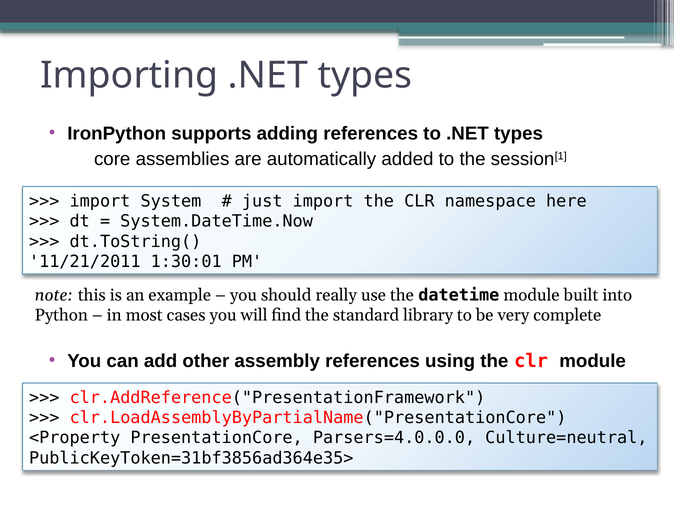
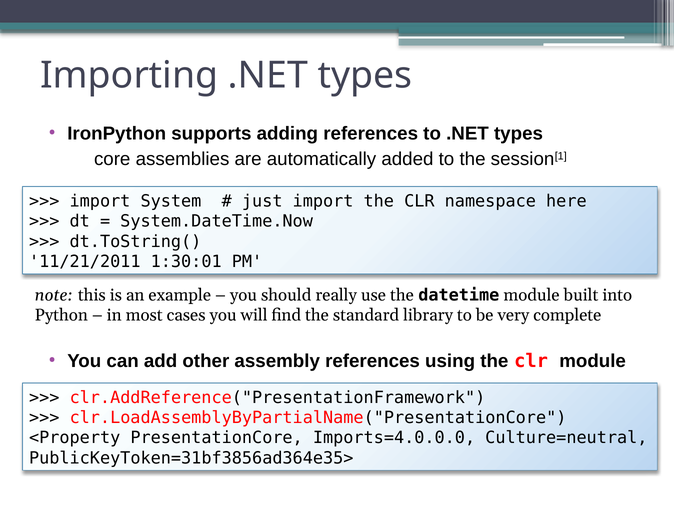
Parsers=4.0.0.0: Parsers=4.0.0.0 -> Imports=4.0.0.0
